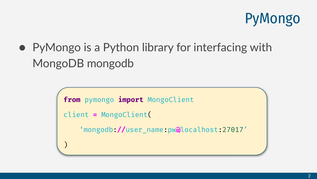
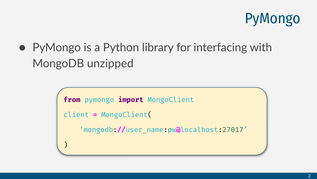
MongoDB mongodb: mongodb -> unzipped
